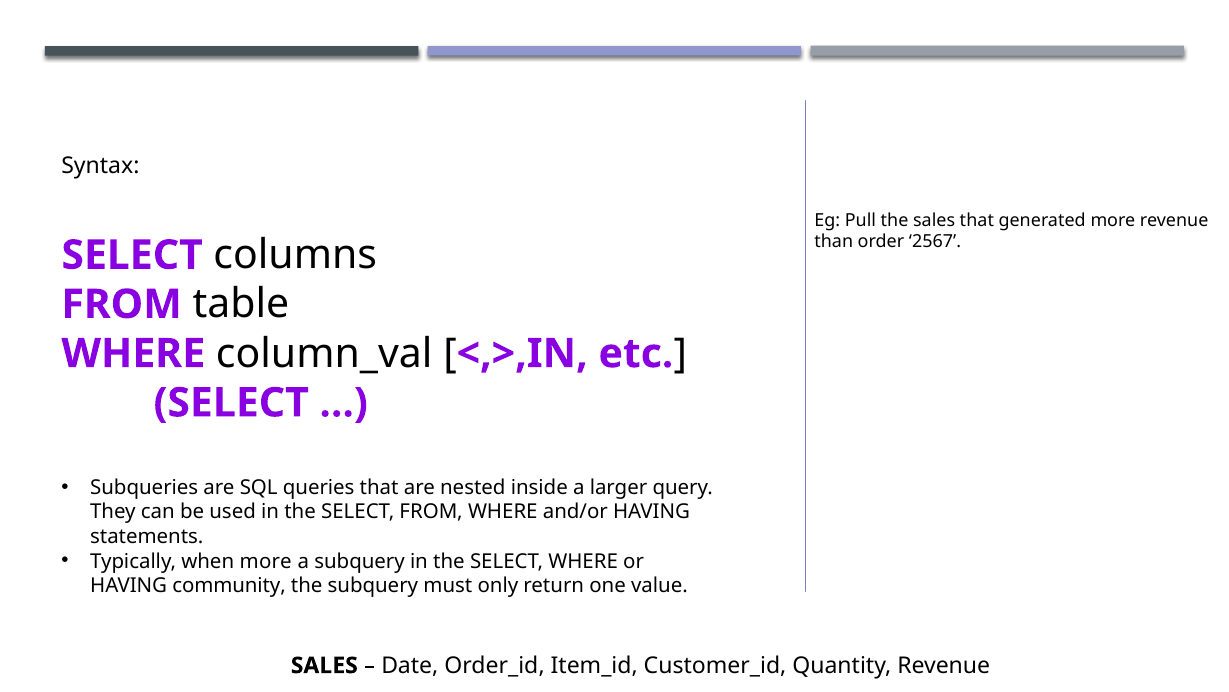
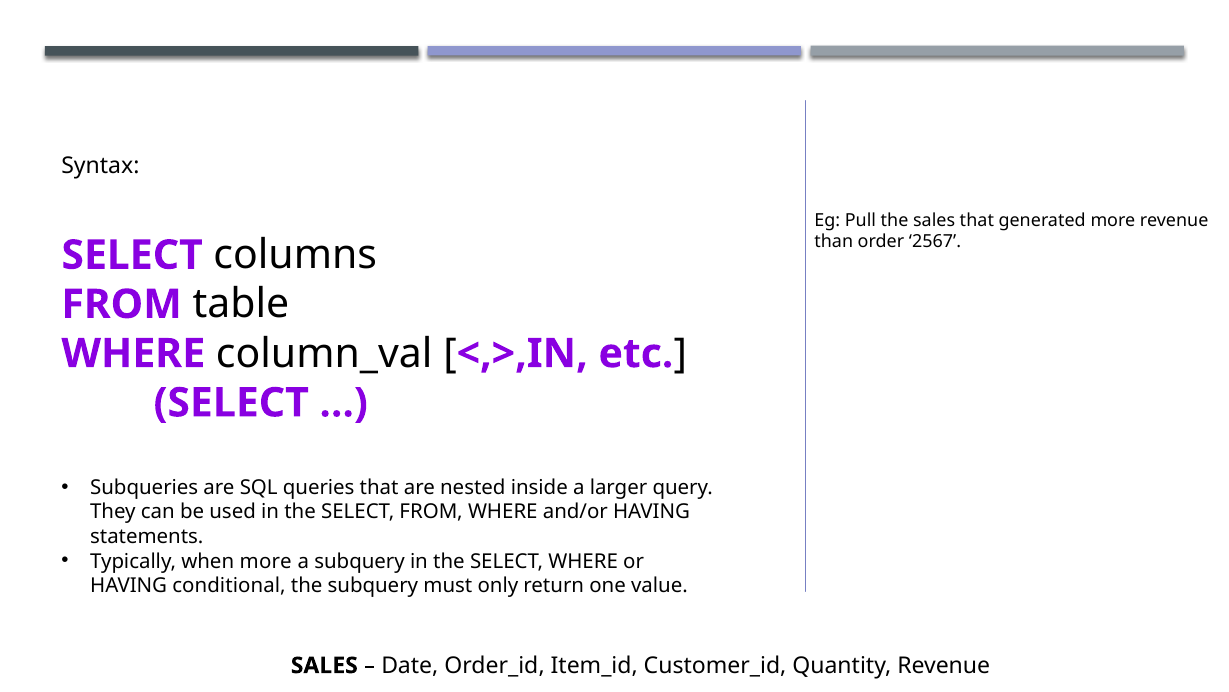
community: community -> conditional
